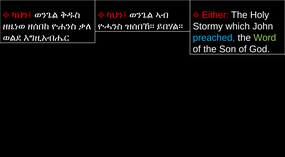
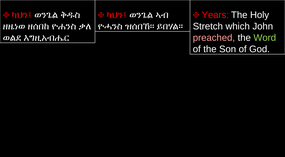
Either: Either -> Years
Stormy: Stormy -> Stretch
preached colour: light blue -> pink
